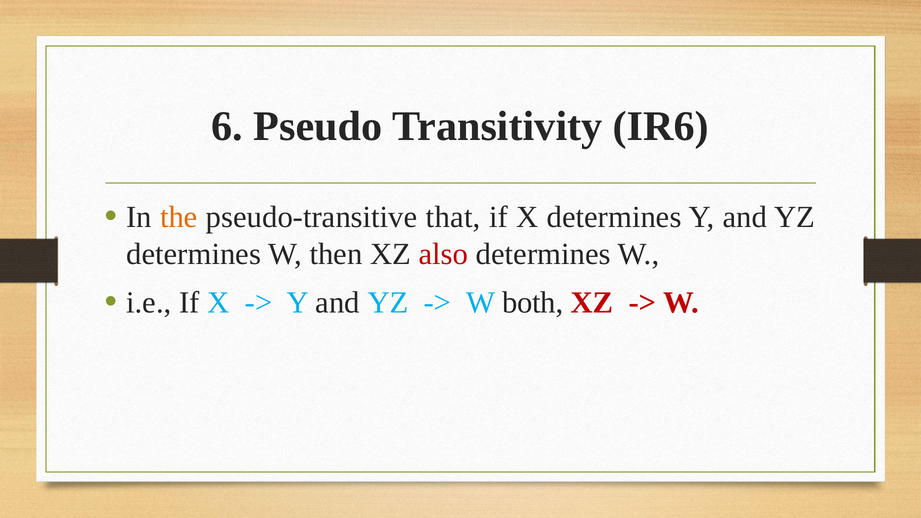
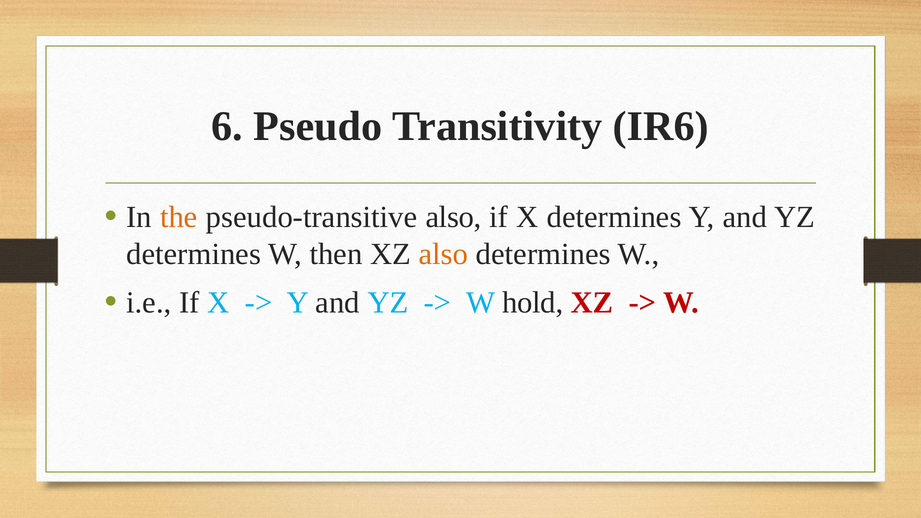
pseudo-transitive that: that -> also
also at (444, 254) colour: red -> orange
both: both -> hold
